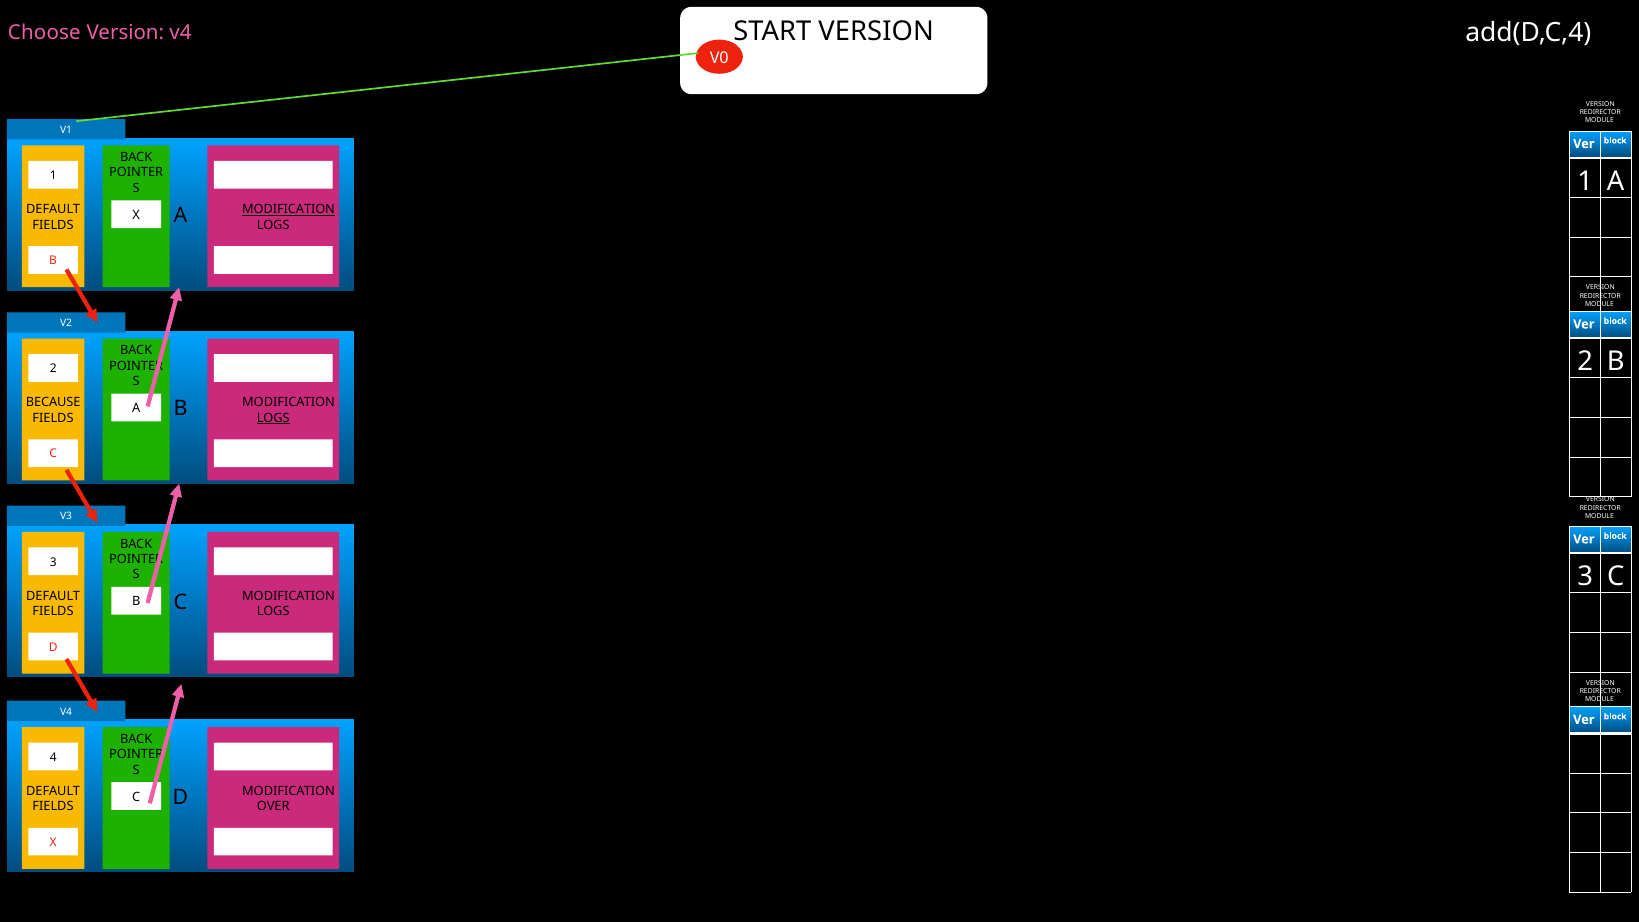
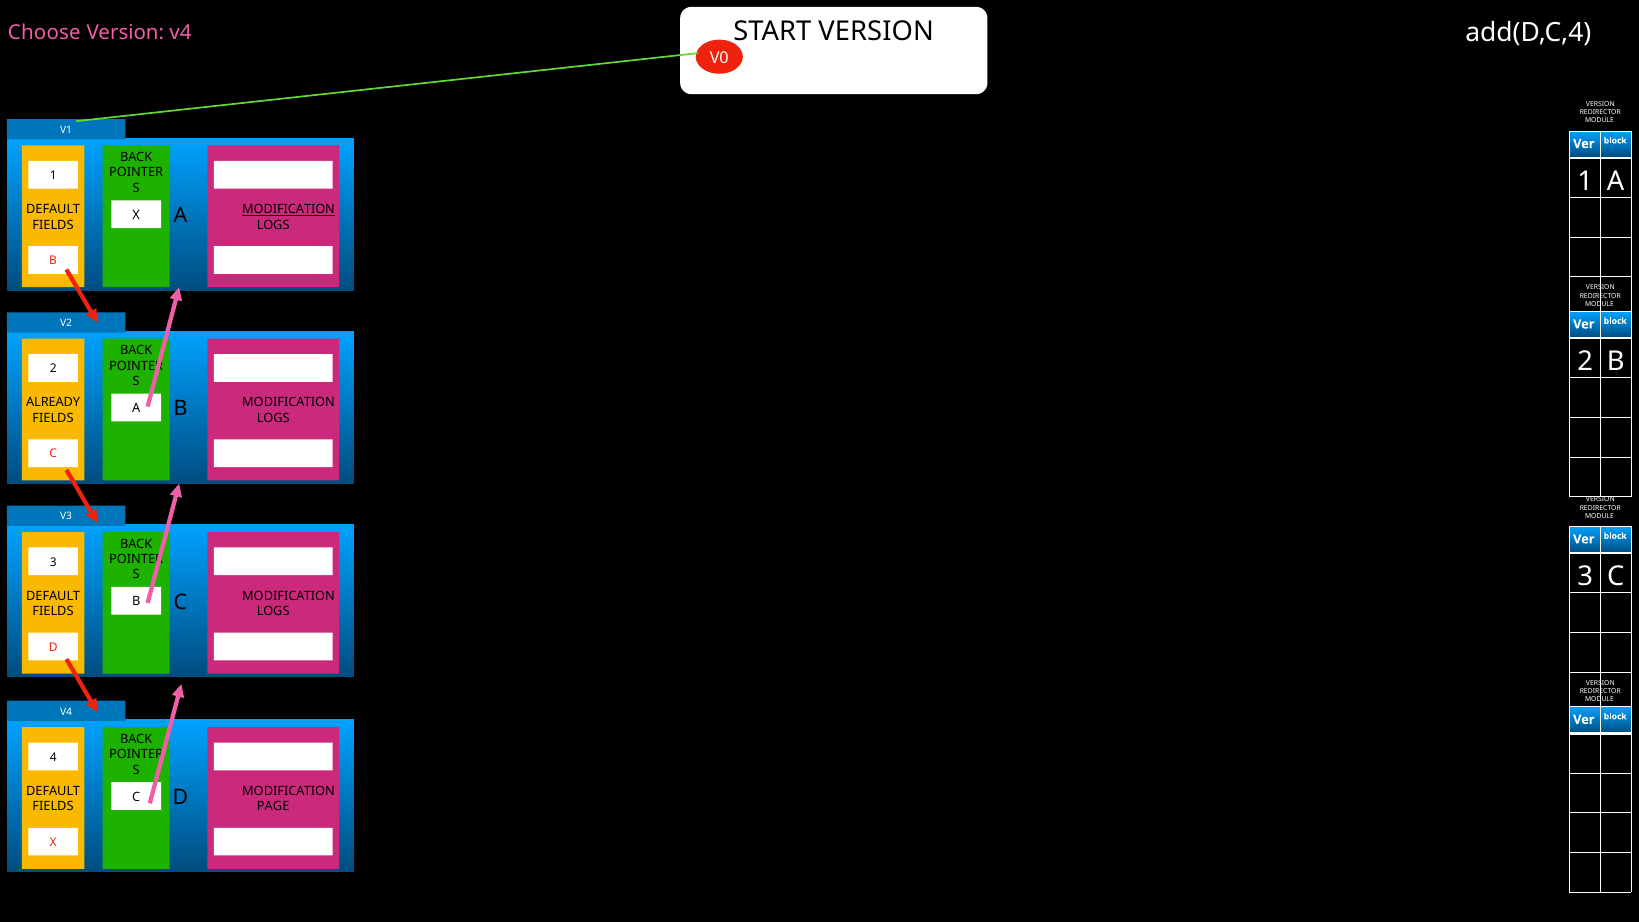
BECAUSE: BECAUSE -> ALREADY
LOGS at (273, 418) underline: present -> none
OVER: OVER -> PAGE
